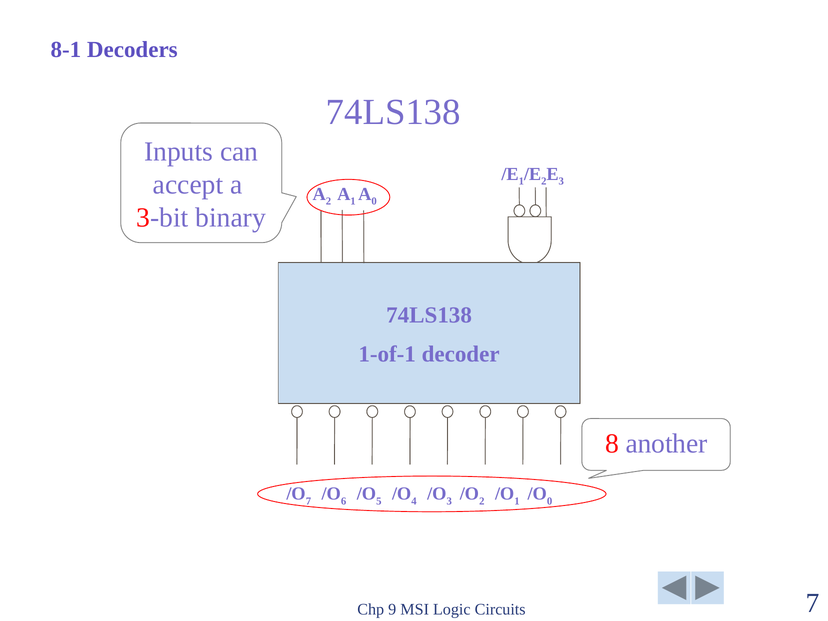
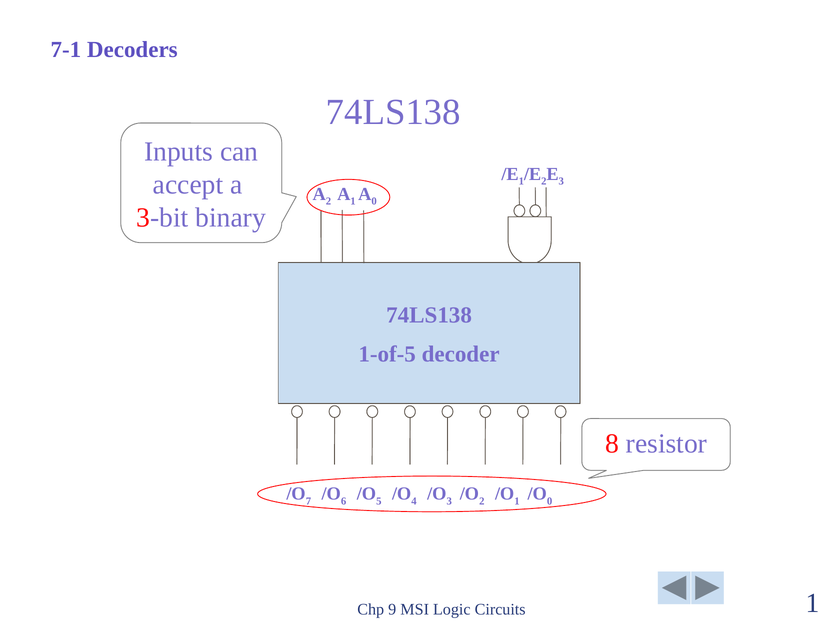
8-1: 8-1 -> 7-1
1-of-1: 1-of-1 -> 1-of-5
another: another -> resistor
Circuits 7: 7 -> 1
